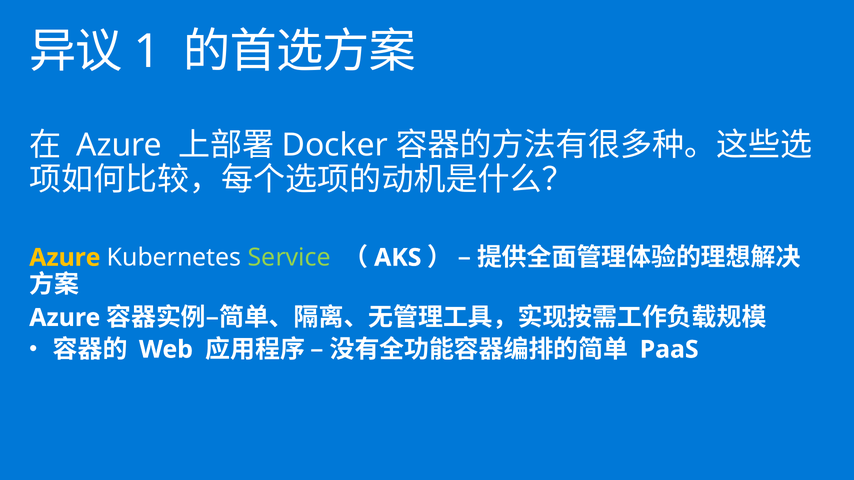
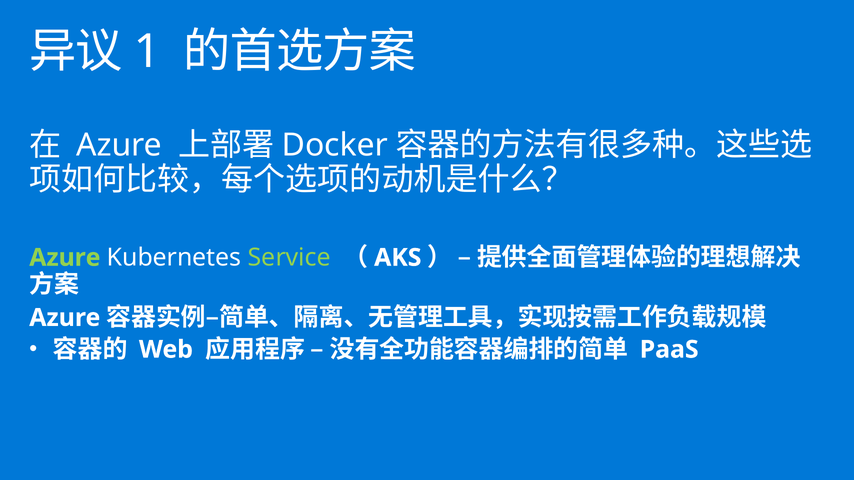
Azure at (65, 258) colour: yellow -> light green
